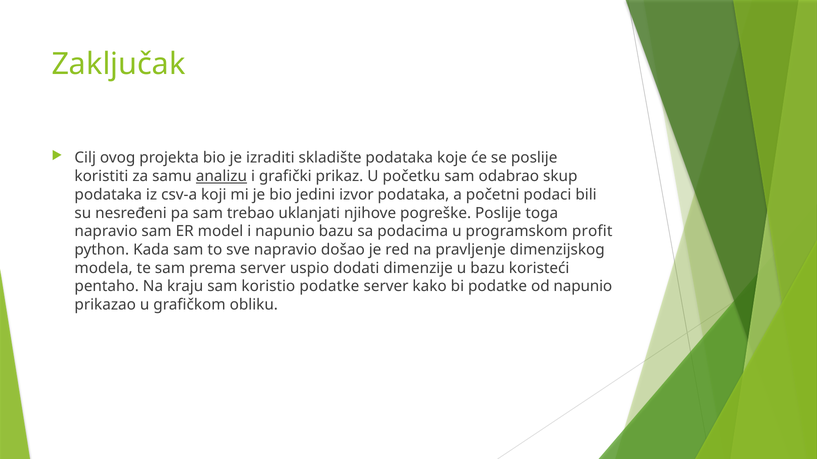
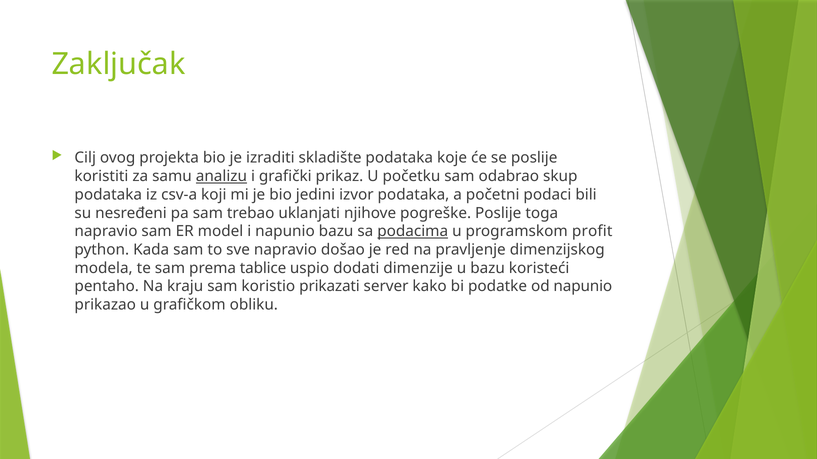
podacima underline: none -> present
prema server: server -> tablice
koristio podatke: podatke -> prikazati
